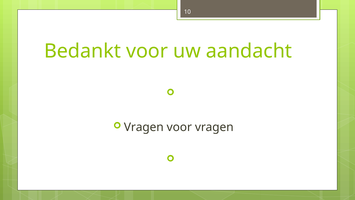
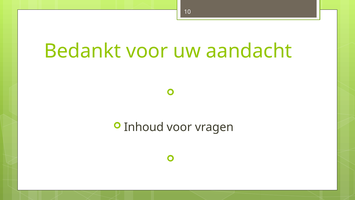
Vragen at (144, 127): Vragen -> Inhoud
